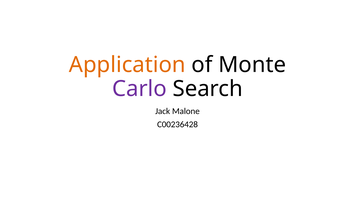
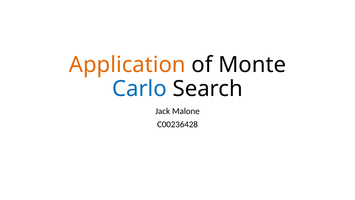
Carlo colour: purple -> blue
